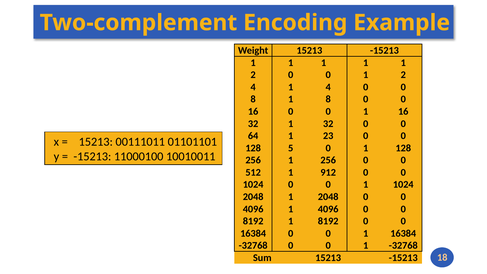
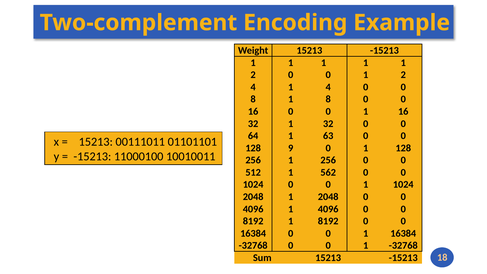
23: 23 -> 63
5: 5 -> 9
912: 912 -> 562
